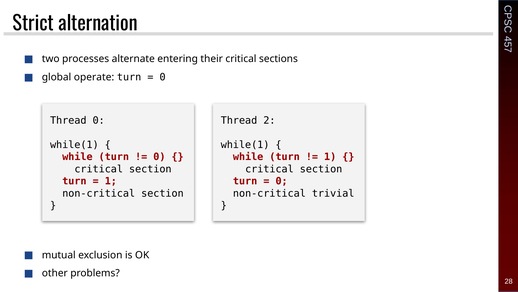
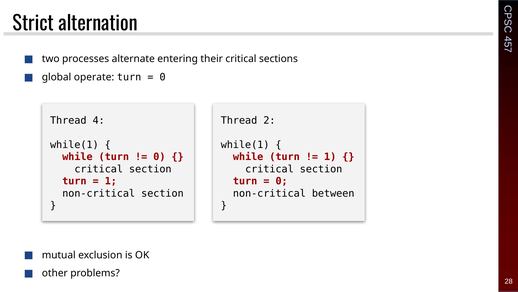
Thread 0: 0 -> 4
trivial: trivial -> between
